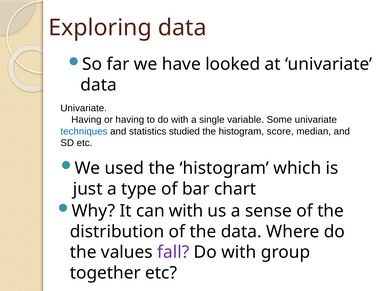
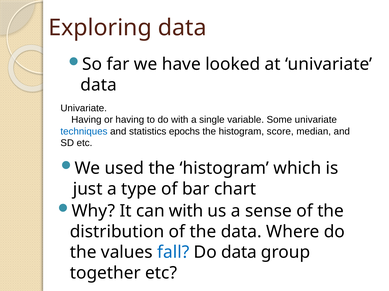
studied: studied -> epochs
fall colour: purple -> blue
with at (239, 253): with -> data
